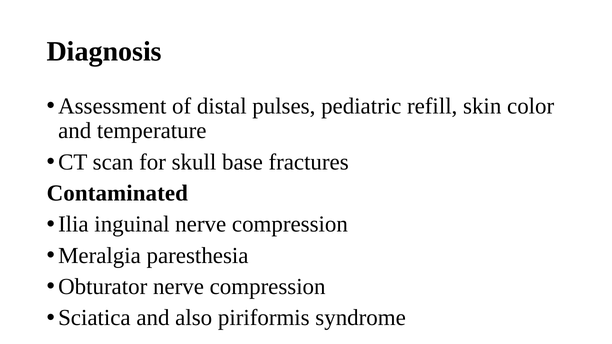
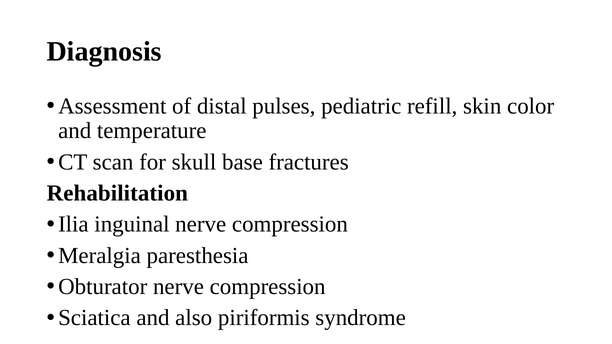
Contaminated: Contaminated -> Rehabilitation
